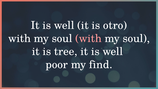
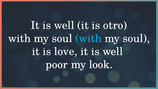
with at (89, 38) colour: pink -> light blue
tree: tree -> love
find: find -> look
